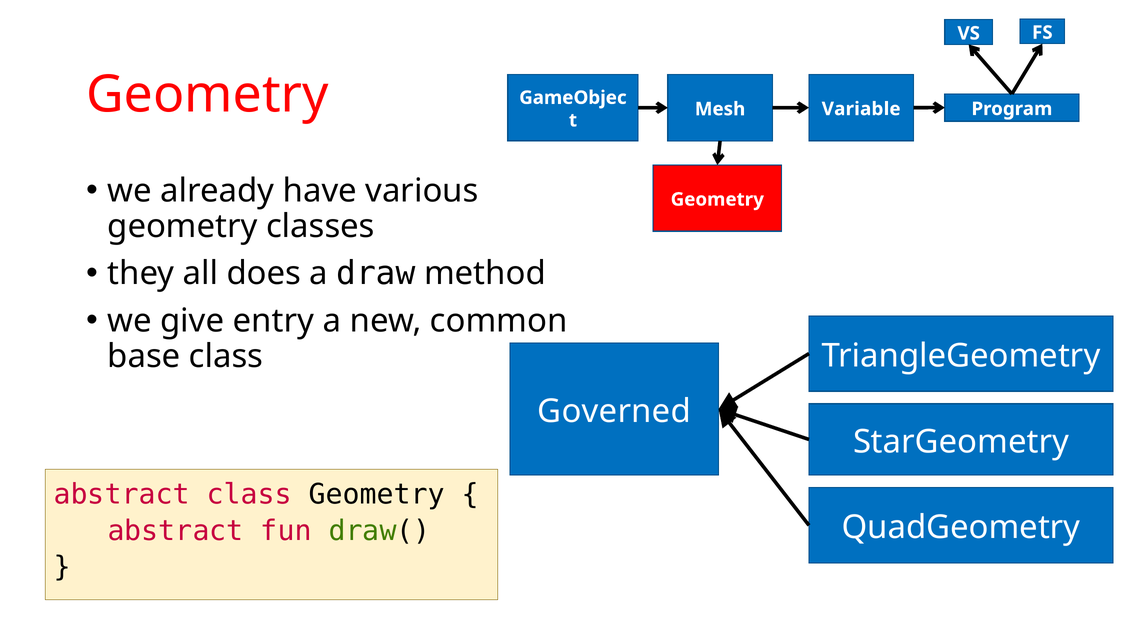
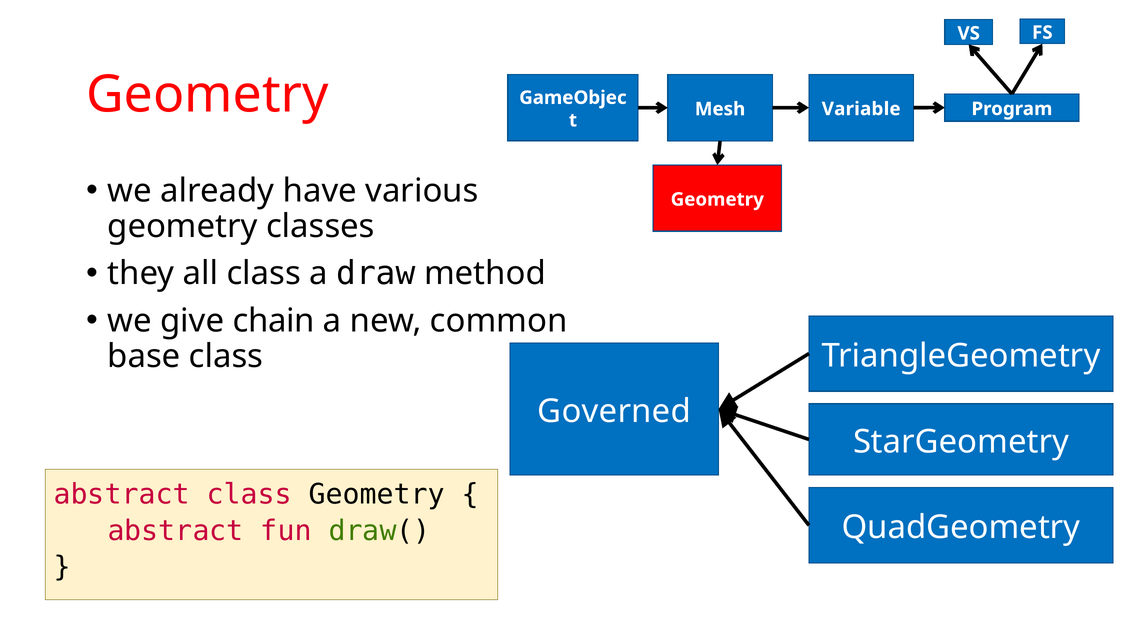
all does: does -> class
entry: entry -> chain
